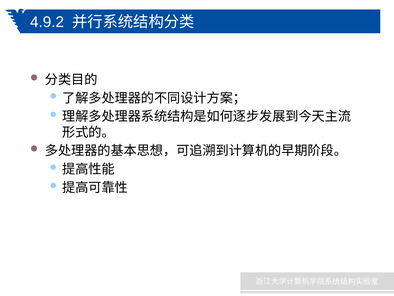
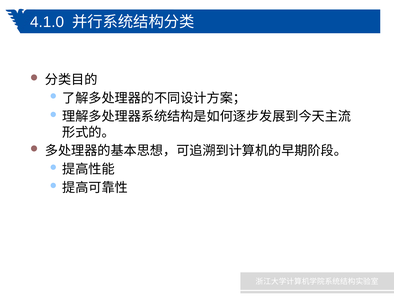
4.9.2: 4.9.2 -> 4.1.0
